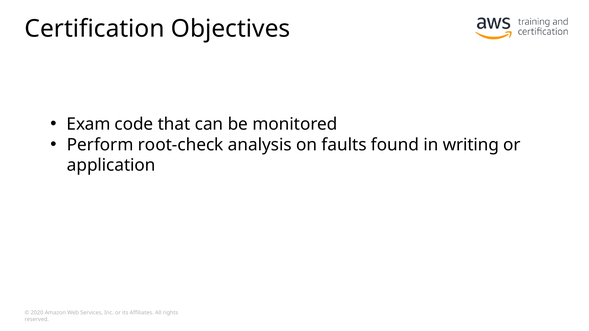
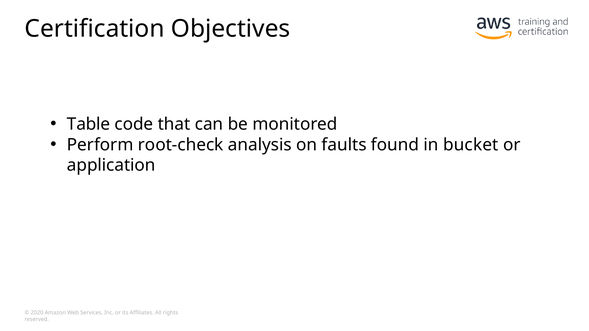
Exam: Exam -> Table
writing: writing -> bucket
